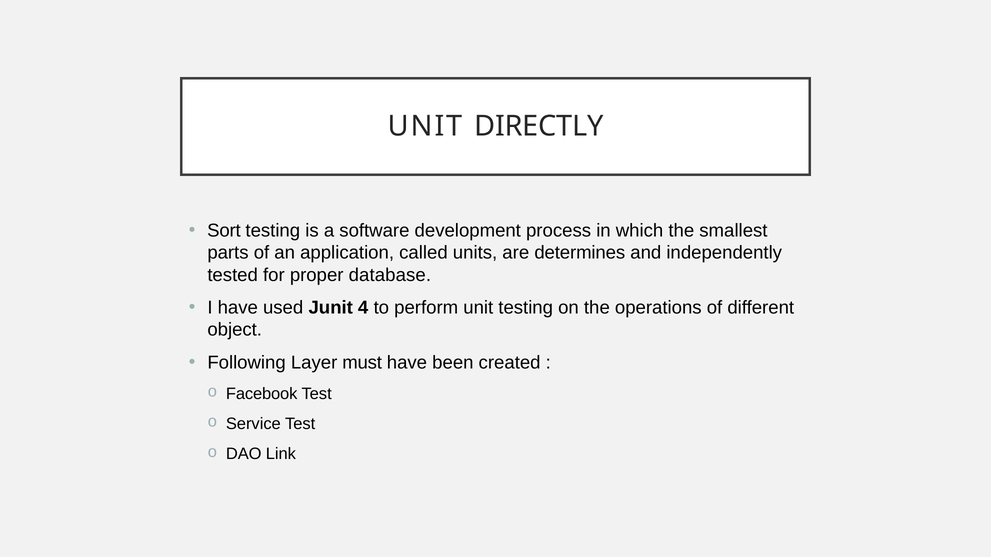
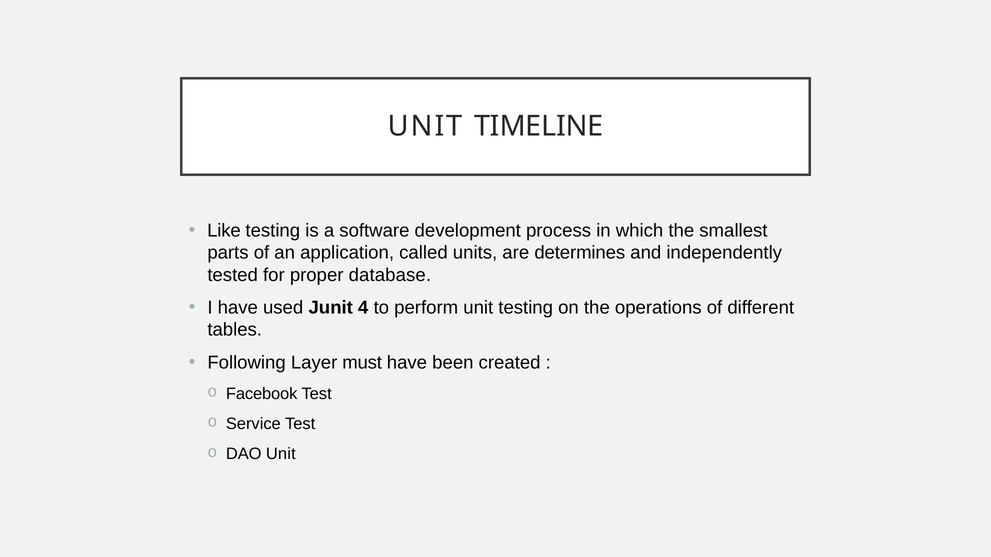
DIRECTLY: DIRECTLY -> TIMELINE
Sort: Sort -> Like
object: object -> tables
DAO Link: Link -> Unit
